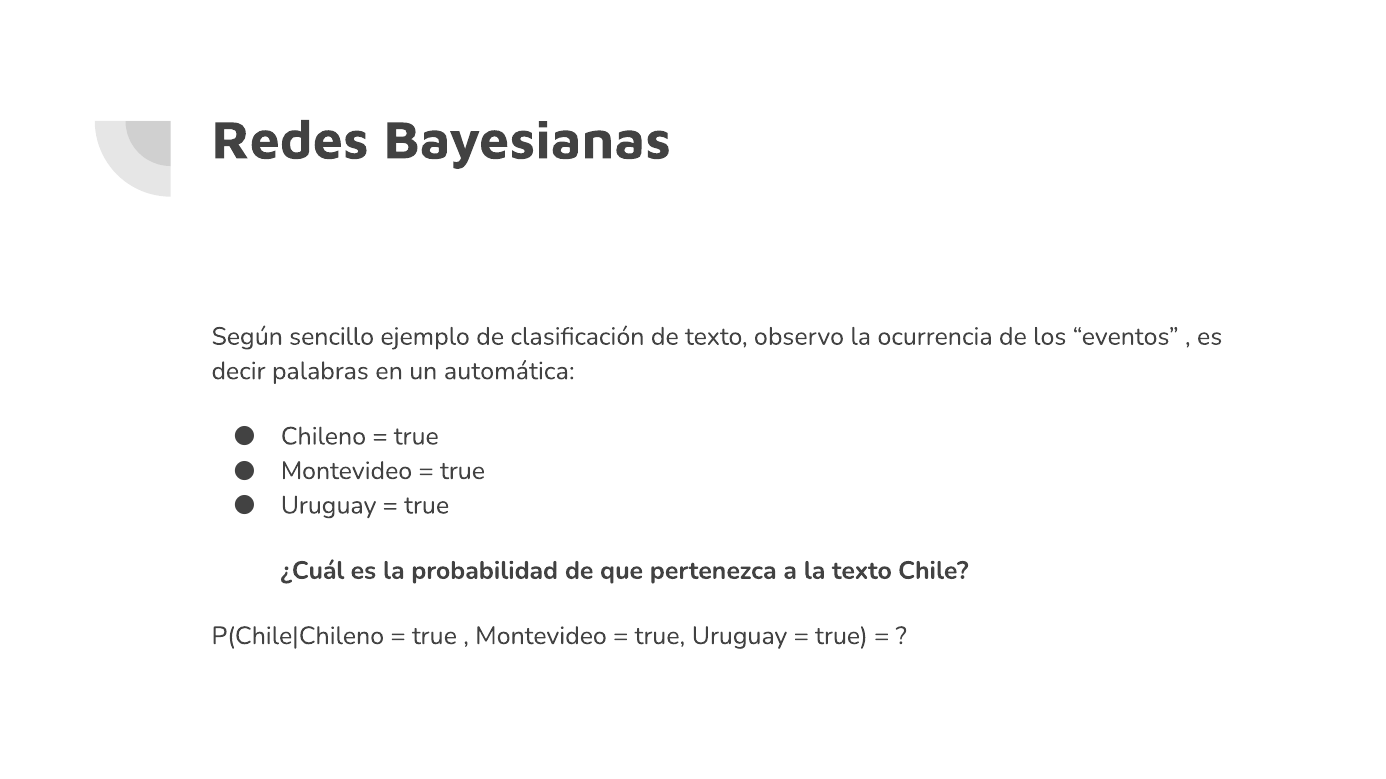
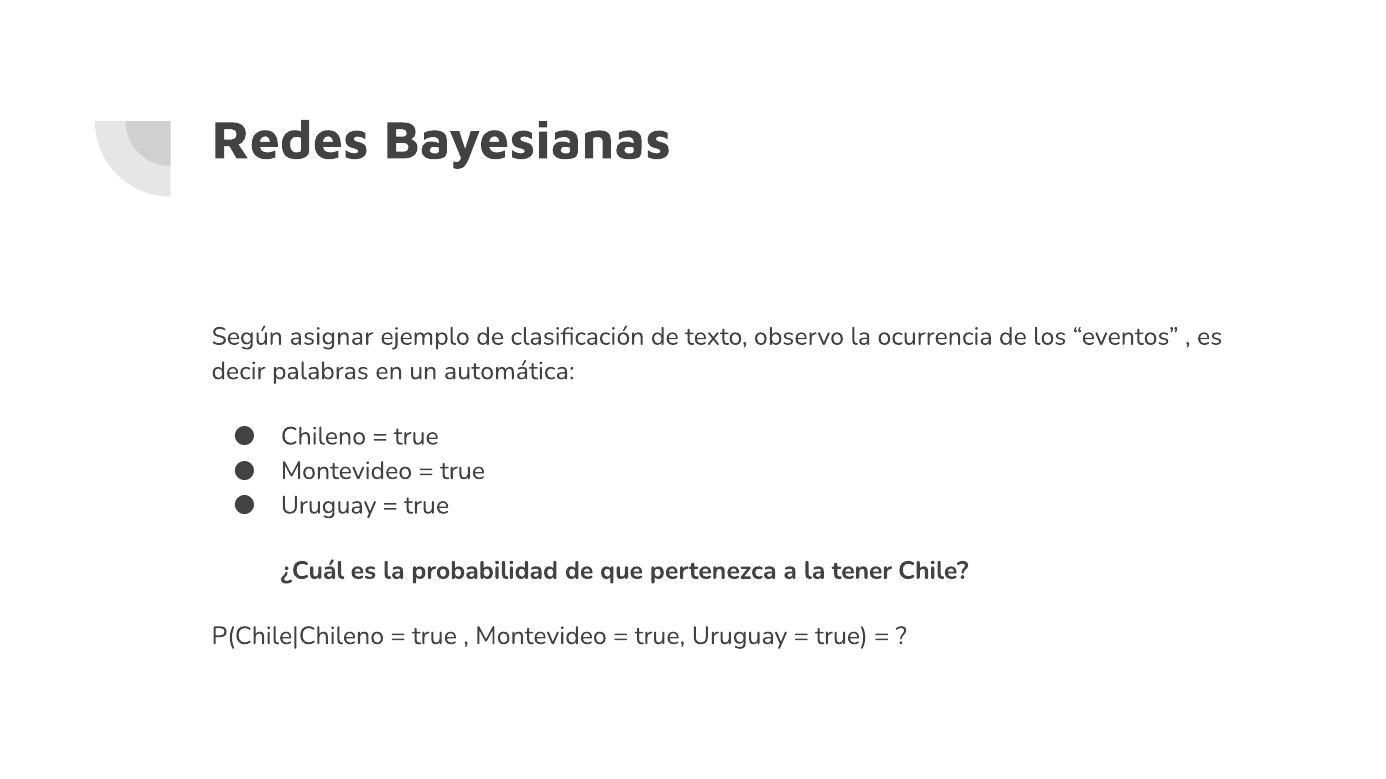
sencillo: sencillo -> asignar
la texto: texto -> tener
